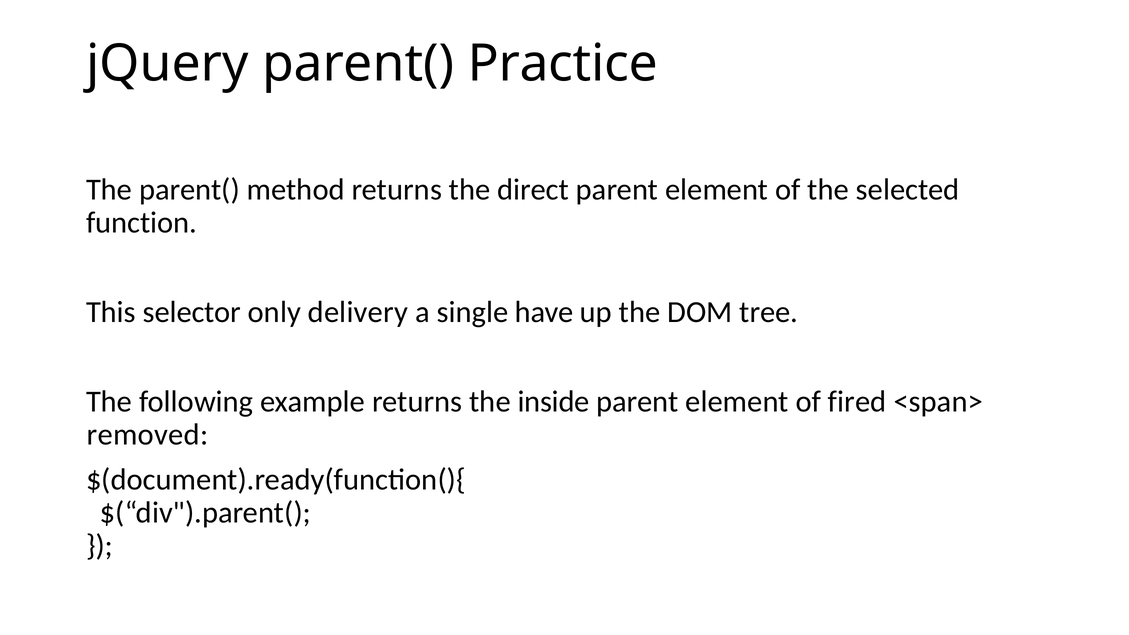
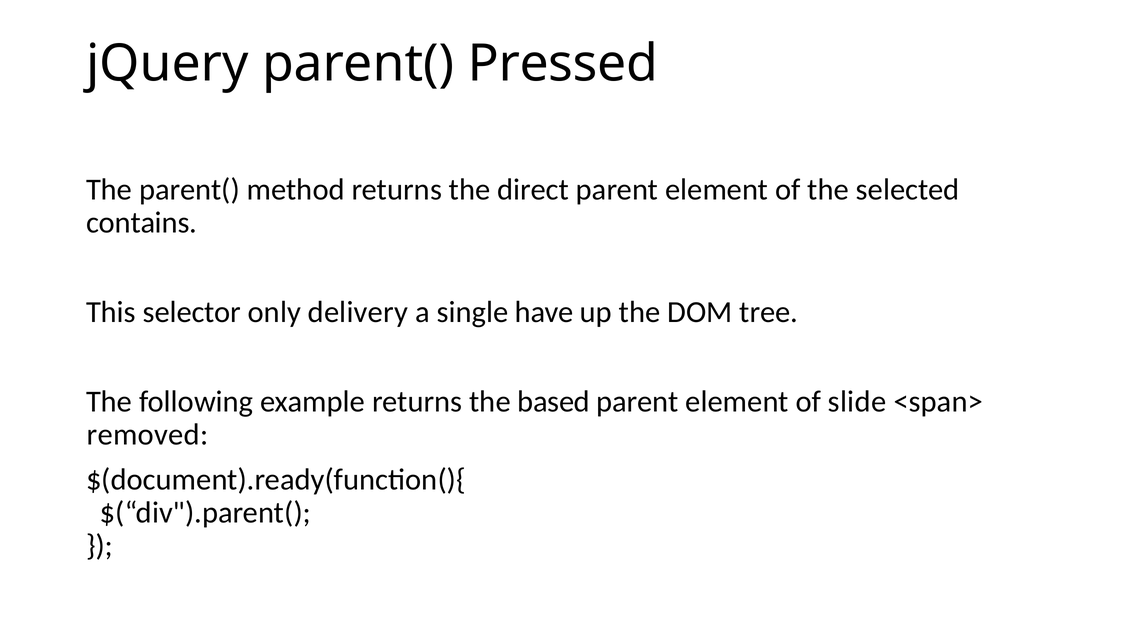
Practice: Practice -> Pressed
function: function -> contains
inside: inside -> based
fired: fired -> slide
